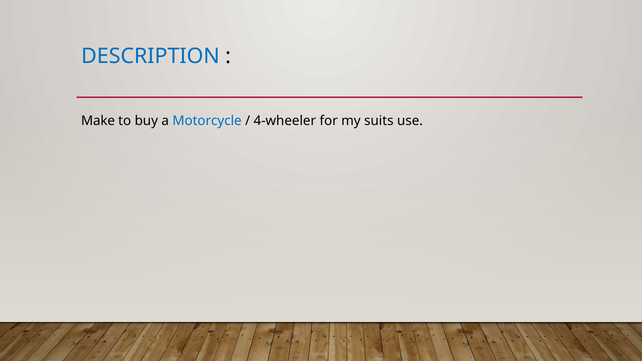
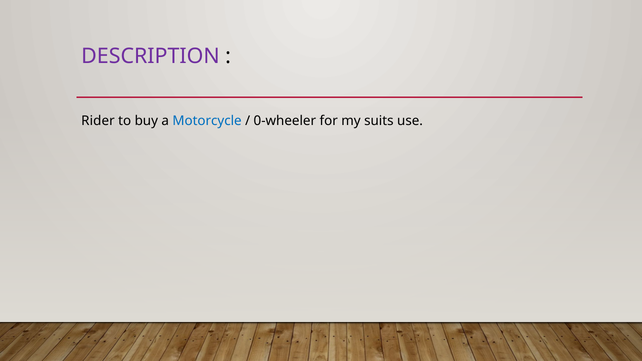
DESCRIPTION colour: blue -> purple
Make: Make -> Rider
4-wheeler: 4-wheeler -> 0-wheeler
